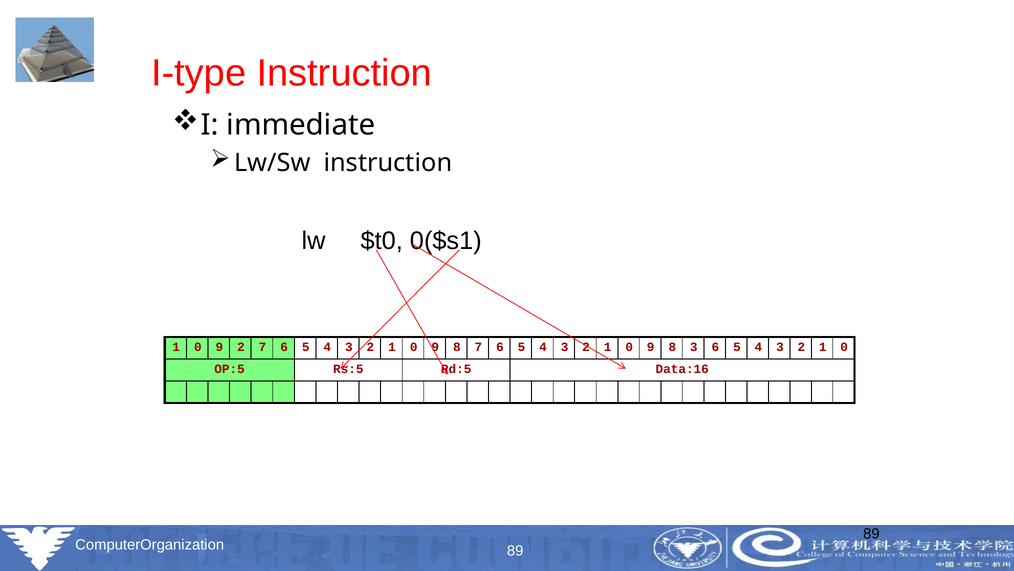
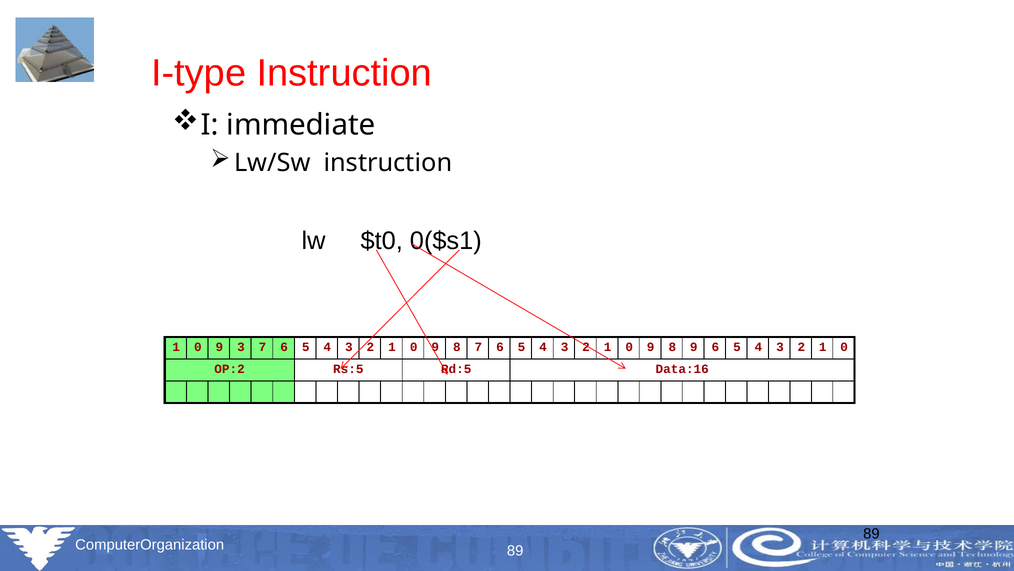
9 2: 2 -> 3
8 3: 3 -> 9
OP:5: OP:5 -> OP:2
